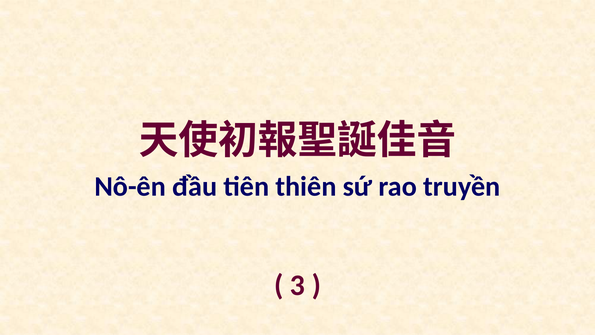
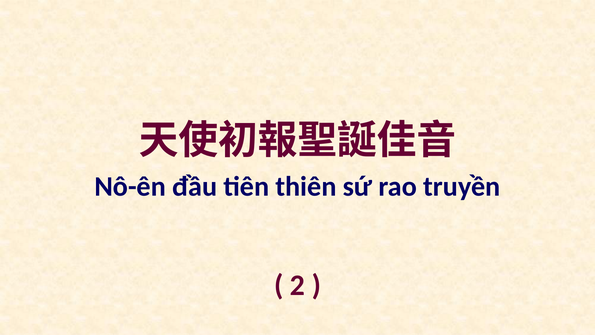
3: 3 -> 2
